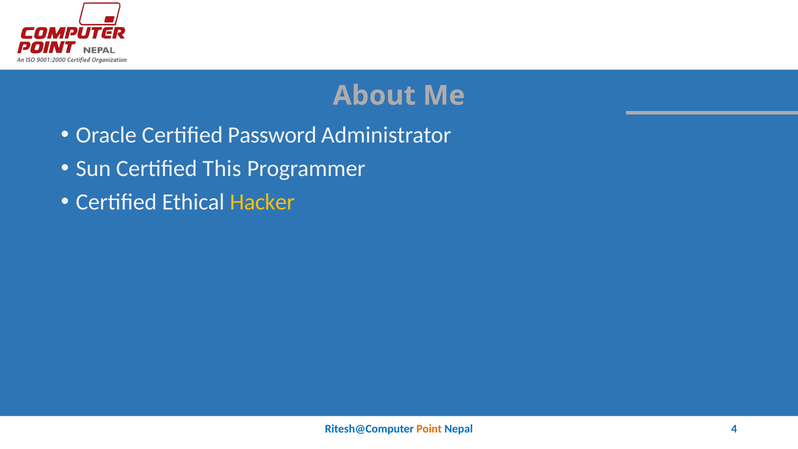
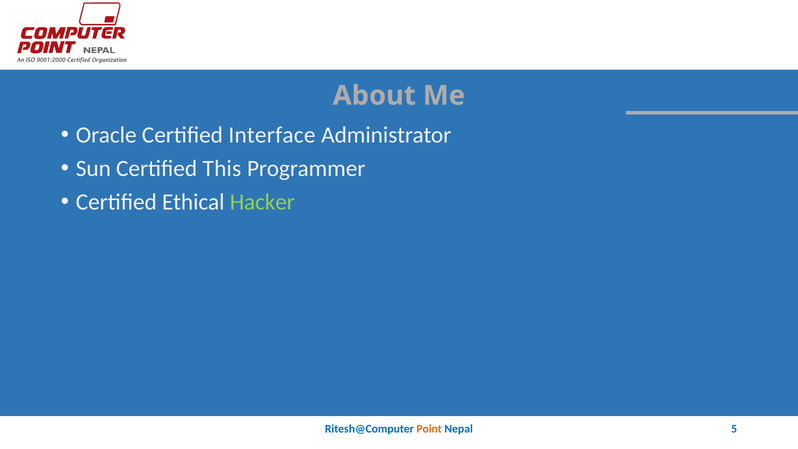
Password: Password -> Interface
Hacker colour: yellow -> light green
4: 4 -> 5
